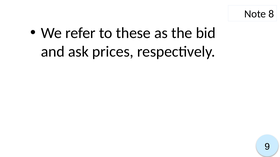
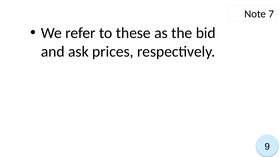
8: 8 -> 7
